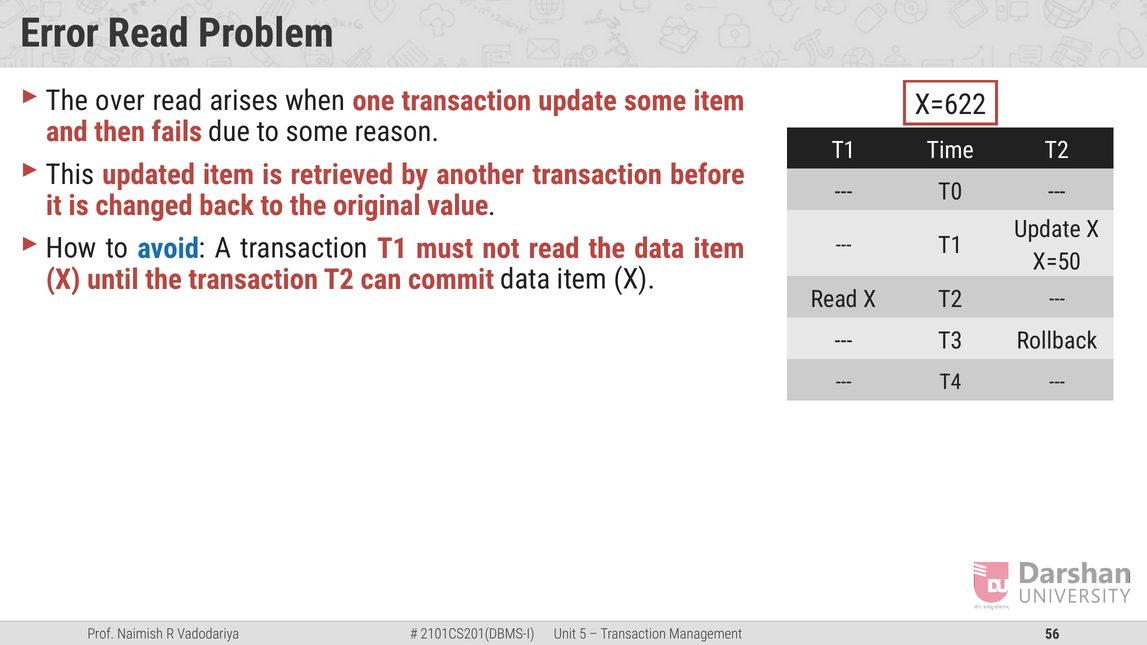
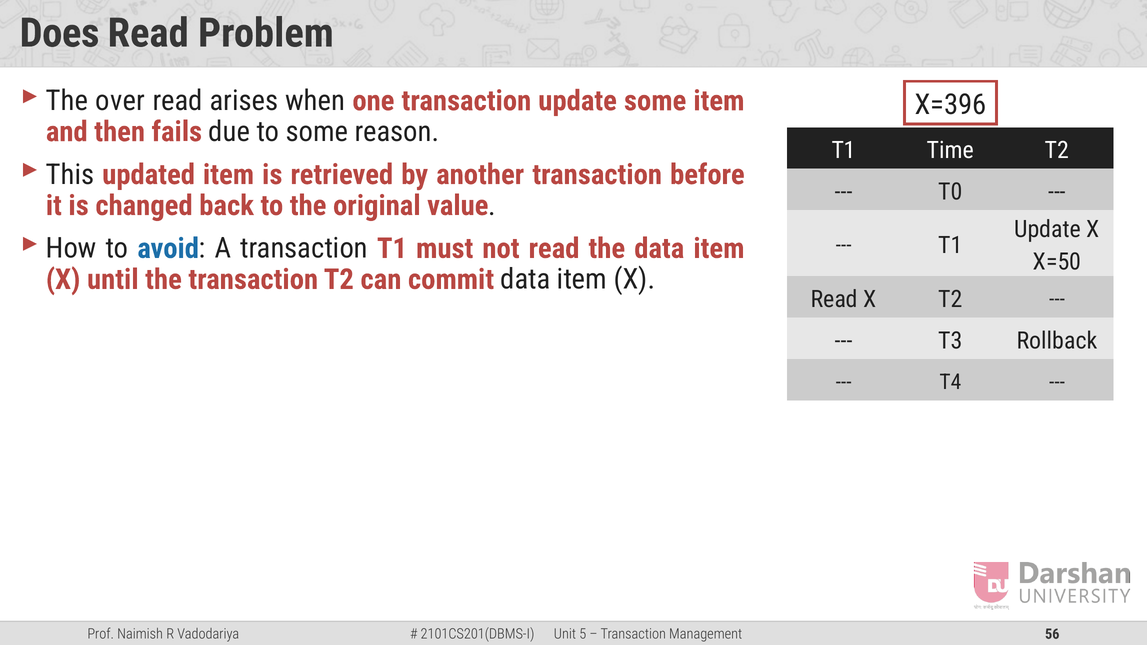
Error: Error -> Does
X=622: X=622 -> X=396
